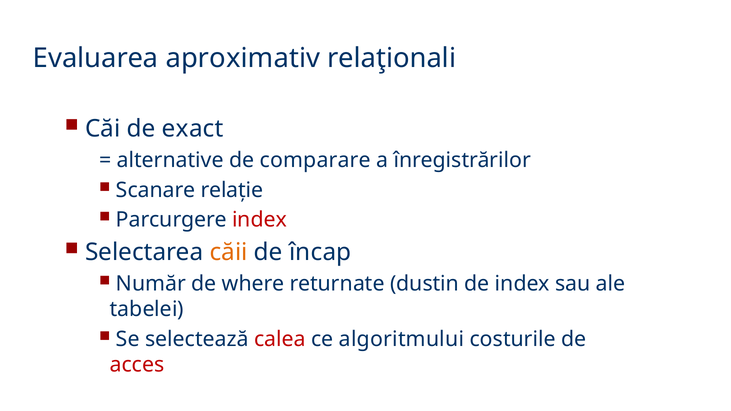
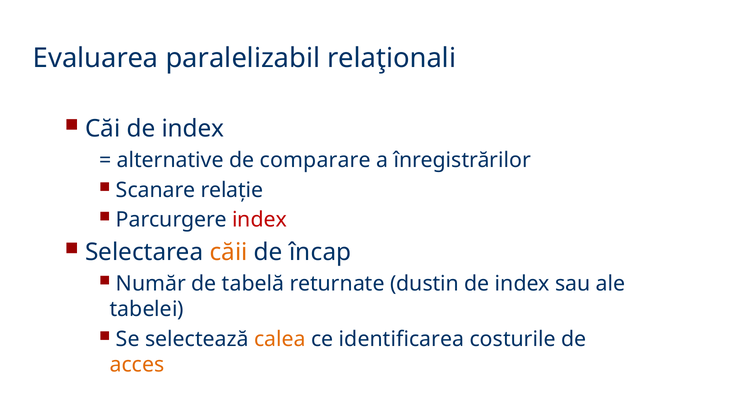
aproximativ: aproximativ -> paralelizabil
Căi de exact: exact -> index
where: where -> tabelă
calea colour: red -> orange
algoritmului: algoritmului -> identificarea
acces colour: red -> orange
